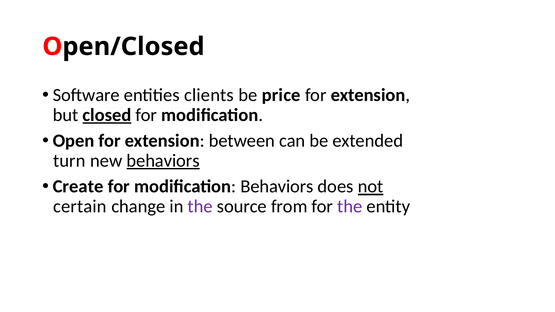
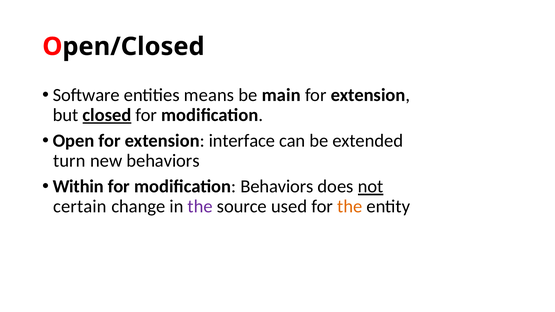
clients: clients -> means
price: price -> main
between: between -> interface
behaviors at (163, 161) underline: present -> none
Create: Create -> Within
from: from -> used
the at (350, 207) colour: purple -> orange
